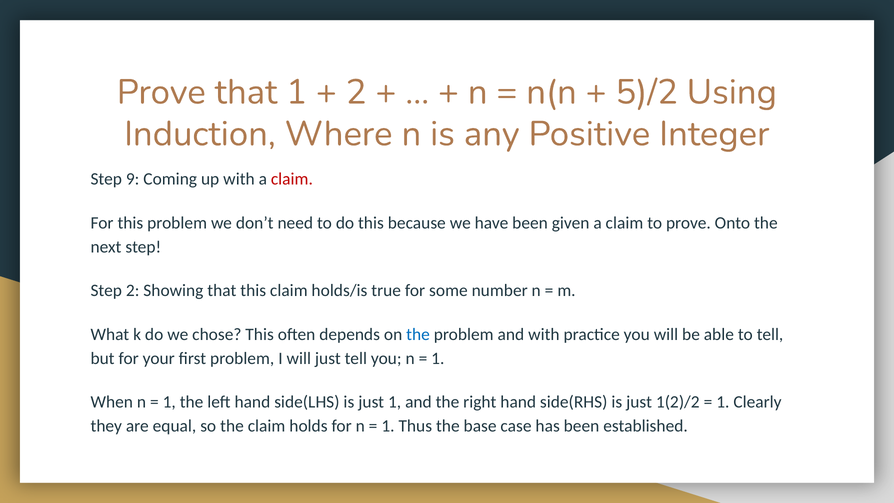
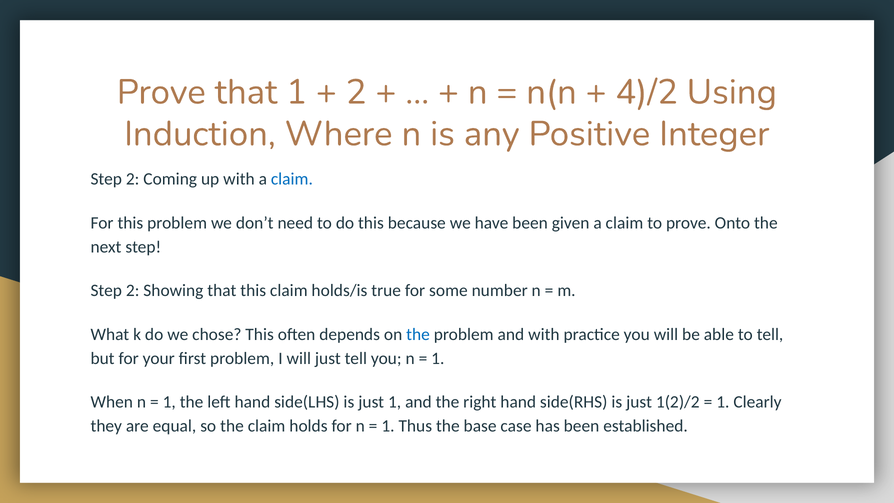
5)/2: 5)/2 -> 4)/2
9 at (133, 179): 9 -> 2
claim at (292, 179) colour: red -> blue
